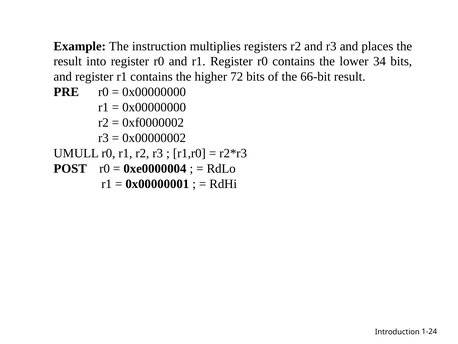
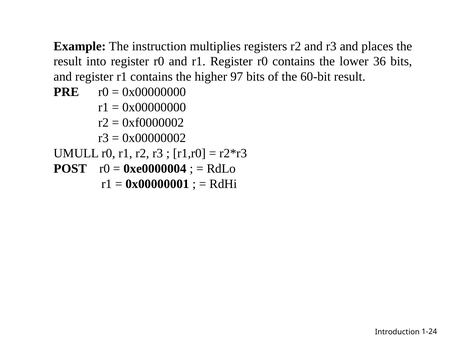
34: 34 -> 36
72: 72 -> 97
66-bit: 66-bit -> 60-bit
